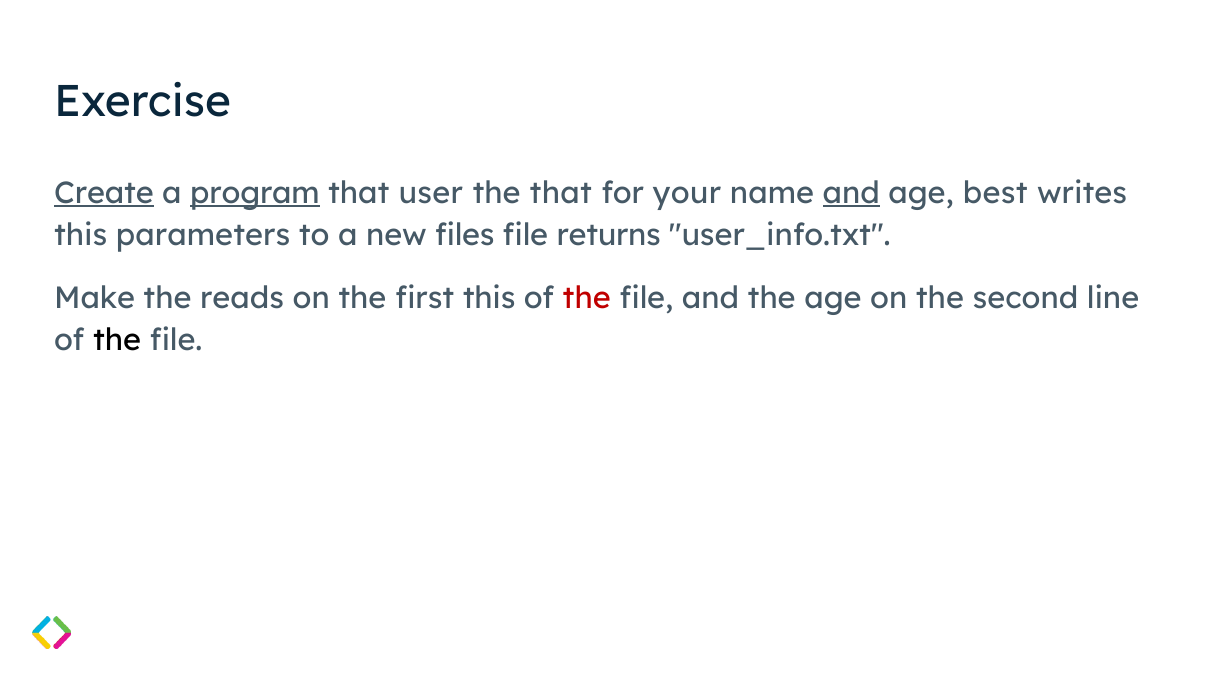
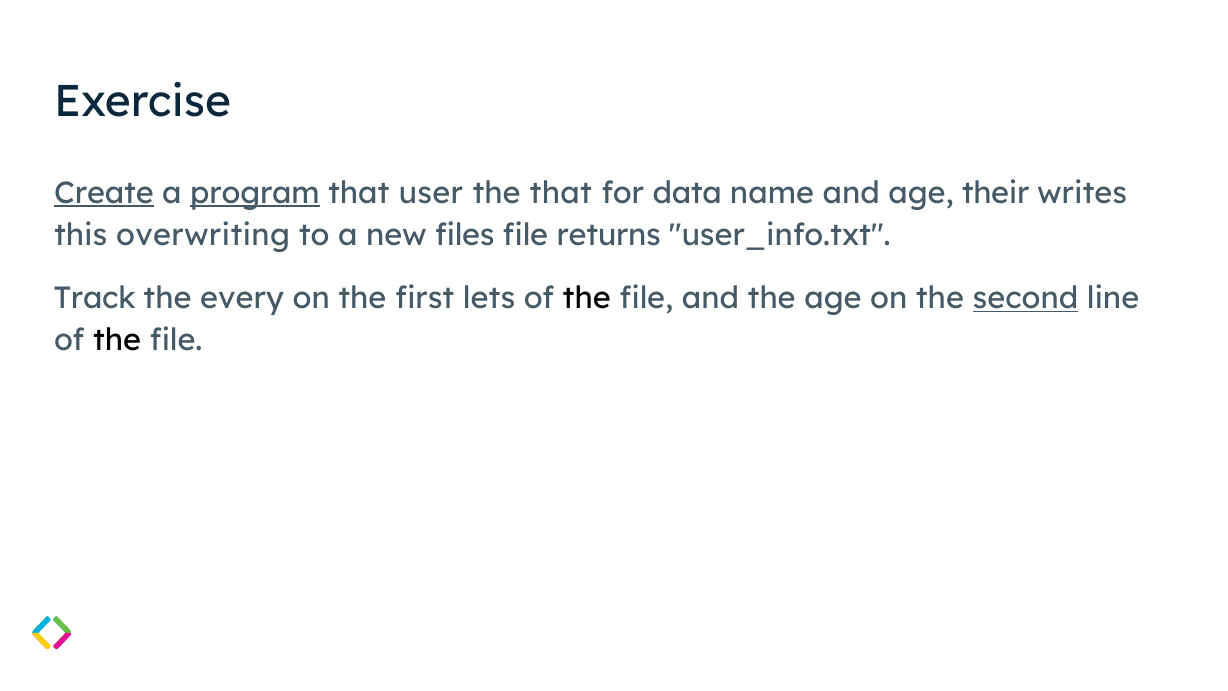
your: your -> data
and at (851, 193) underline: present -> none
best: best -> their
parameters: parameters -> overwriting
Make: Make -> Track
reads: reads -> every
first this: this -> lets
the at (587, 298) colour: red -> black
second underline: none -> present
